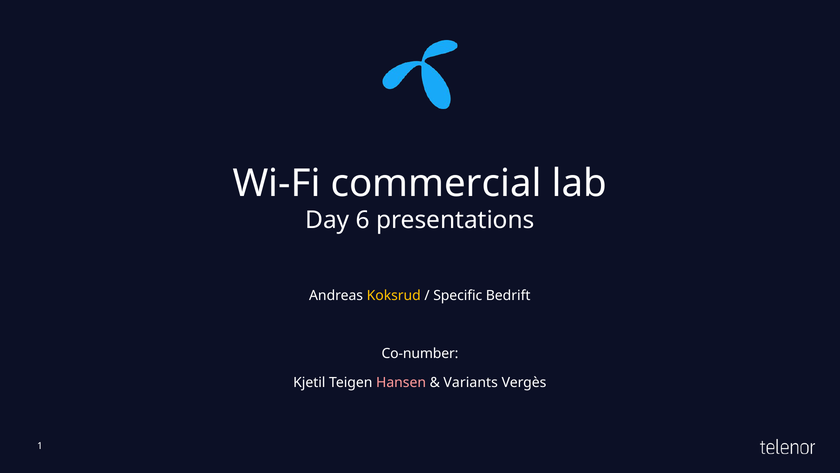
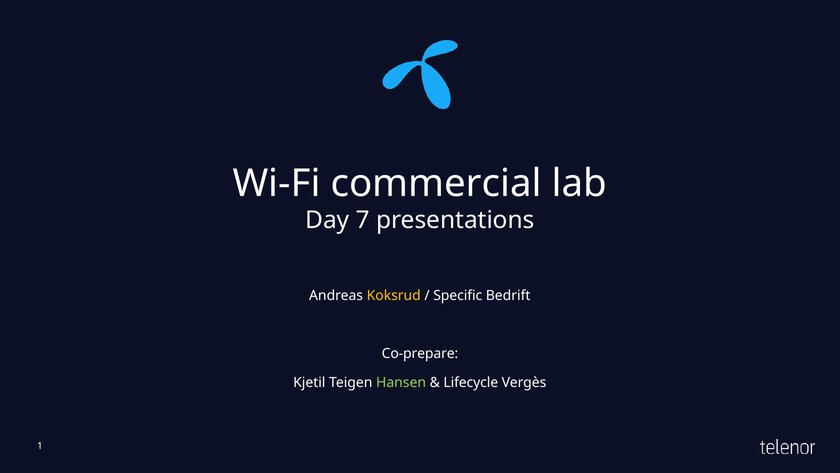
6: 6 -> 7
Co-number: Co-number -> Co-prepare
Hansen colour: pink -> light green
Variants: Variants -> Lifecycle
